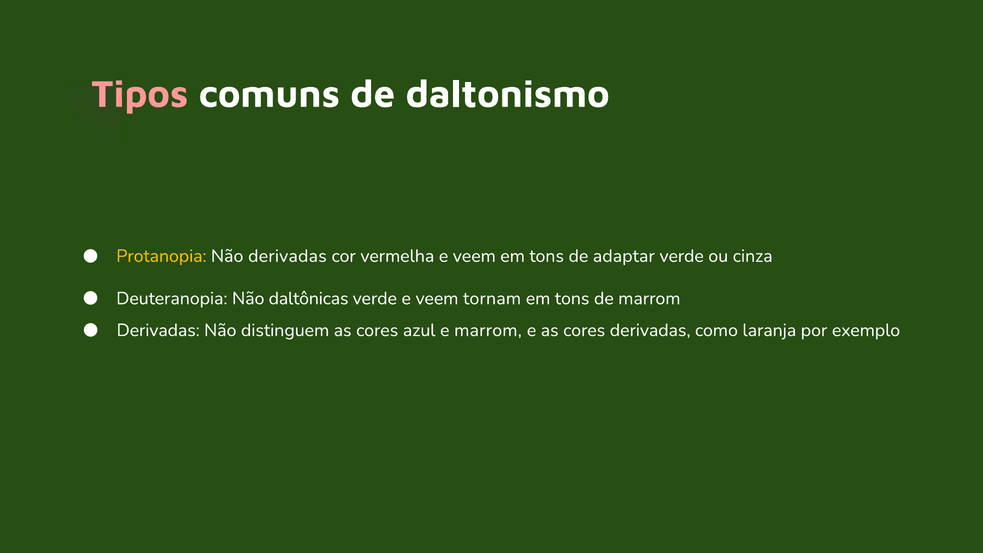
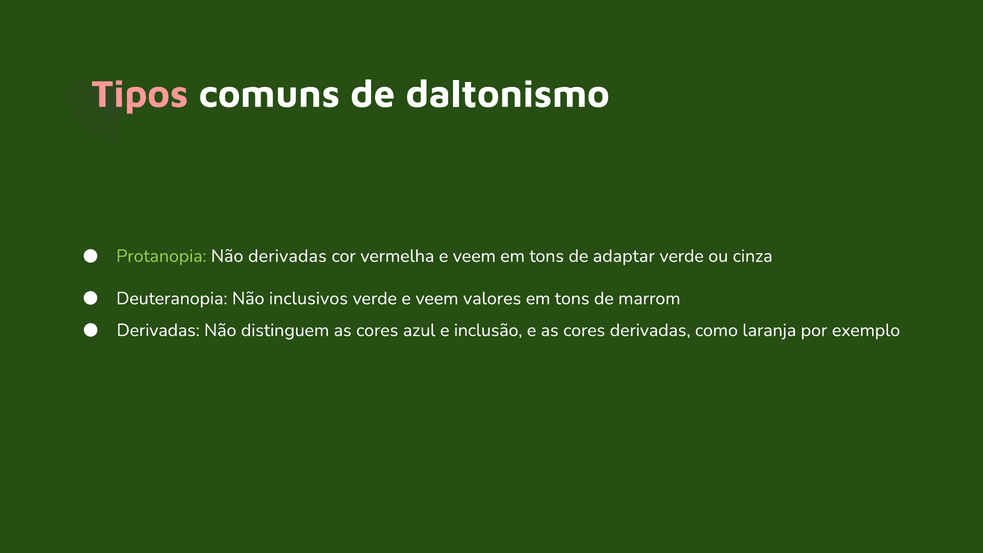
Protanopia colour: yellow -> light green
daltônicas: daltônicas -> inclusivos
tornam: tornam -> valores
e marrom: marrom -> inclusão
